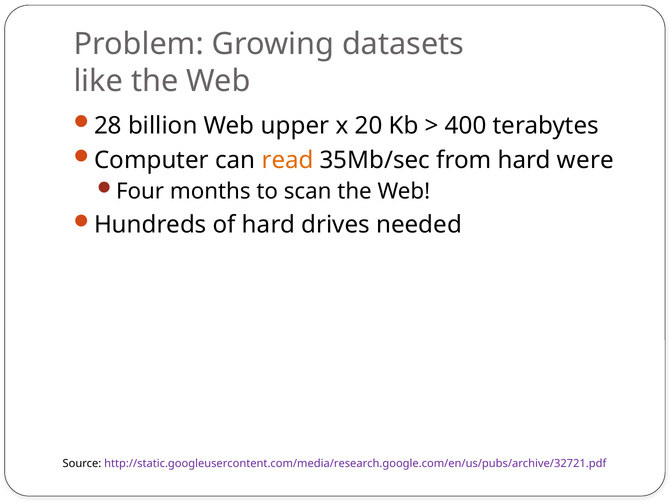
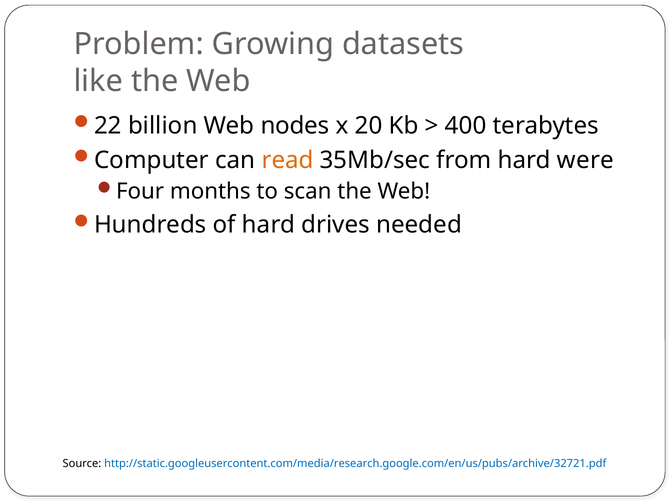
28: 28 -> 22
upper: upper -> nodes
http://static.googleusercontent.com/media/research.google.com/en/us/pubs/archive/32721.pdf colour: purple -> blue
